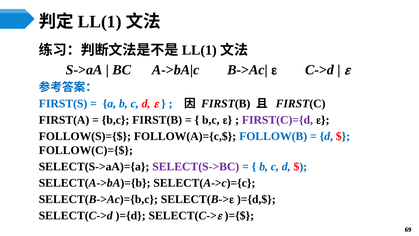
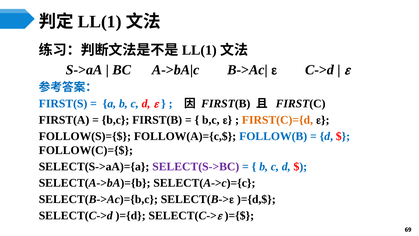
FIRST(C)={d colour: purple -> orange
